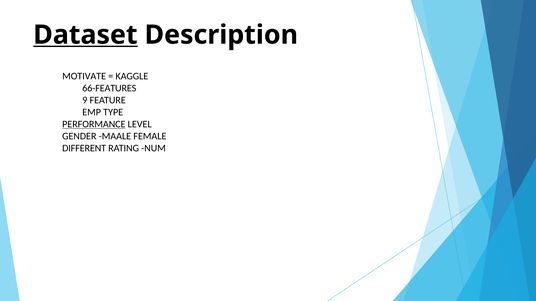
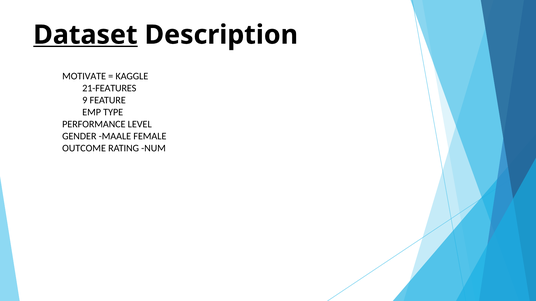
66-FEATURES: 66-FEATURES -> 21-FEATURES
PERFORMANCE underline: present -> none
DIFFERENT: DIFFERENT -> OUTCOME
